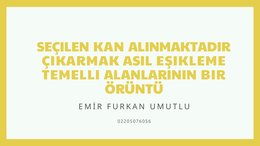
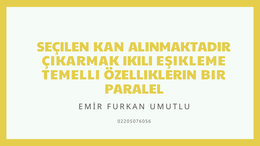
ASIL: ASIL -> IKILI
ALANLARININ: ALANLARININ -> ÖZELLIKLERIN
ÖRÜNTÜ: ÖRÜNTÜ -> PARALEL
